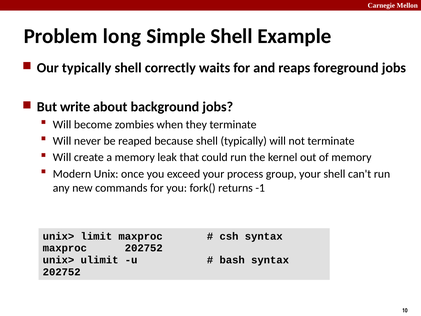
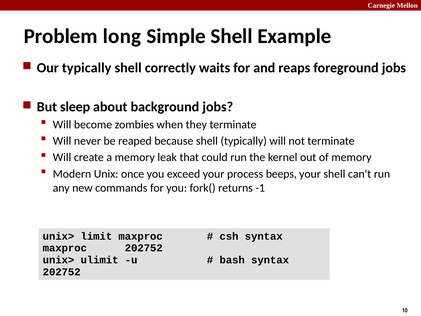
write: write -> sleep
group: group -> beeps
